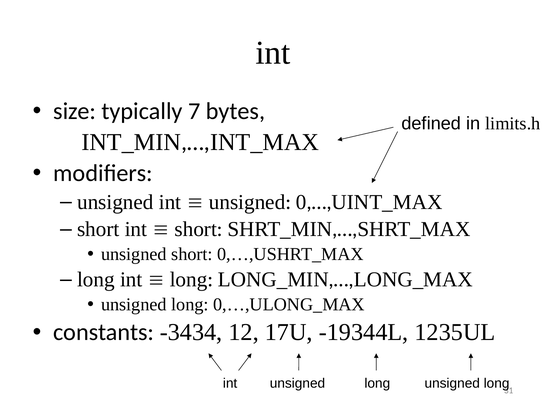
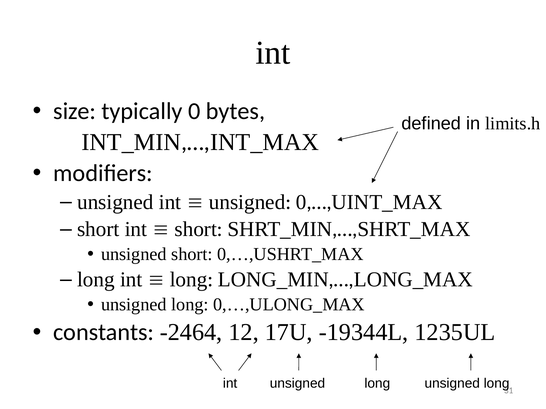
7: 7 -> 0
-3434: -3434 -> -2464
